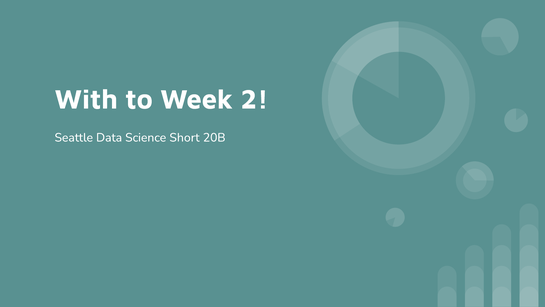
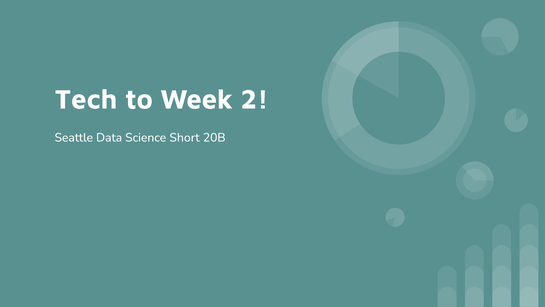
With: With -> Tech
